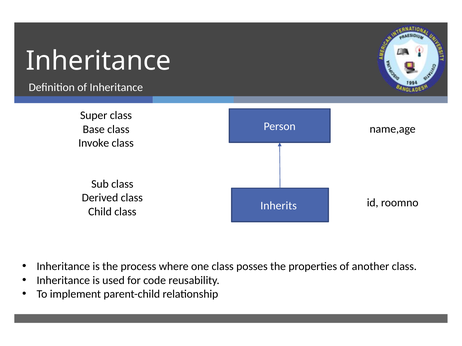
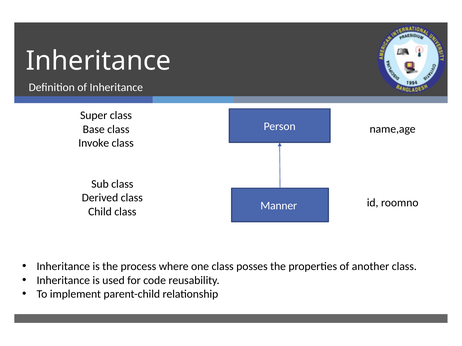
Inherits: Inherits -> Manner
